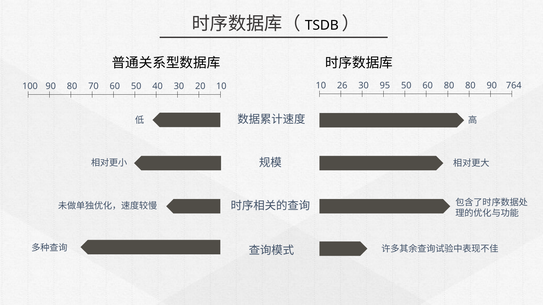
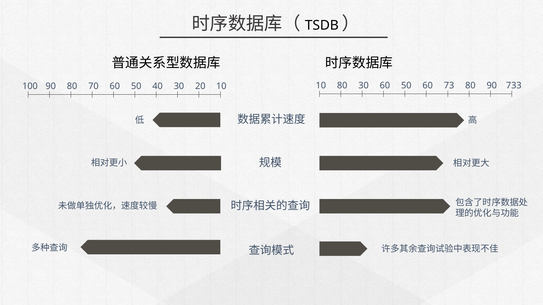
10 26: 26 -> 80
30 95: 95 -> 60
60 80: 80 -> 73
764: 764 -> 733
